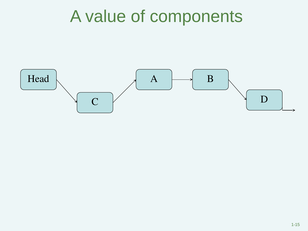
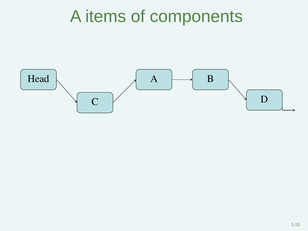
value: value -> items
